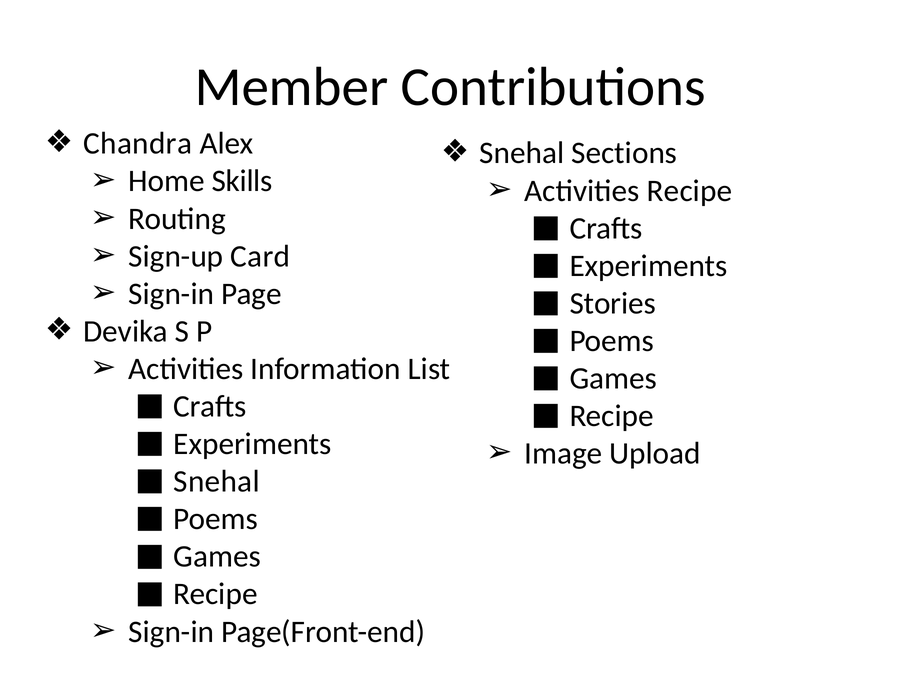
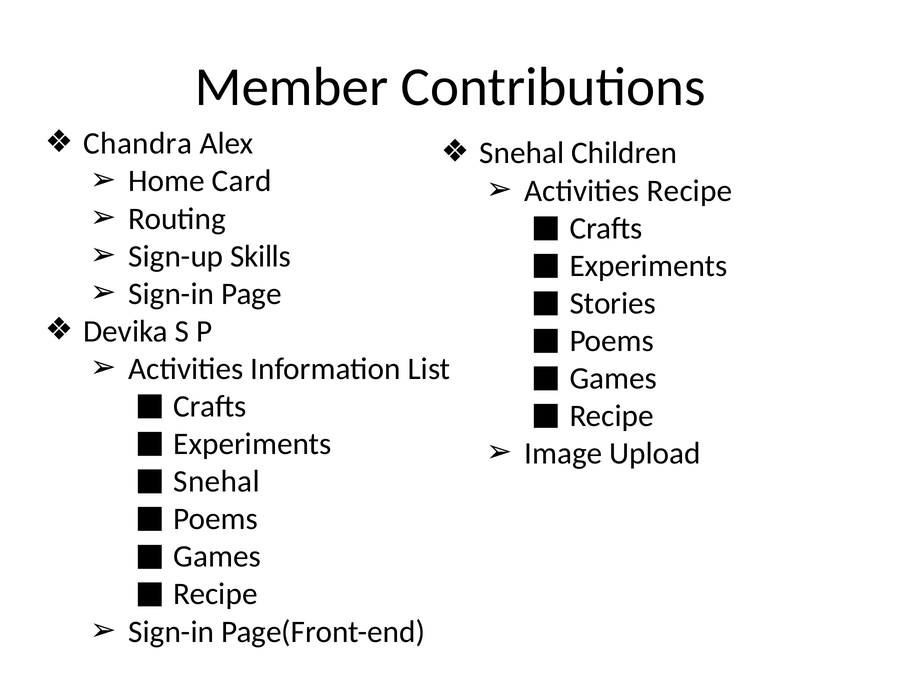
Sections: Sections -> Children
Skills: Skills -> Card
Card: Card -> Skills
